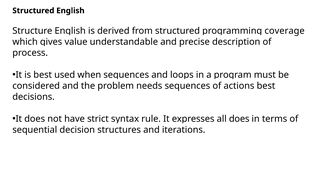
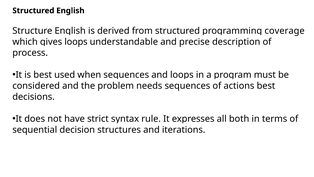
gives value: value -> loops
all does: does -> both
